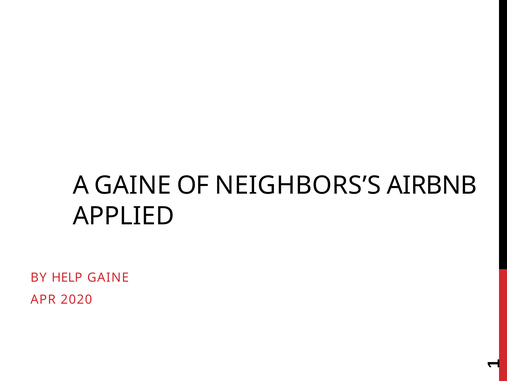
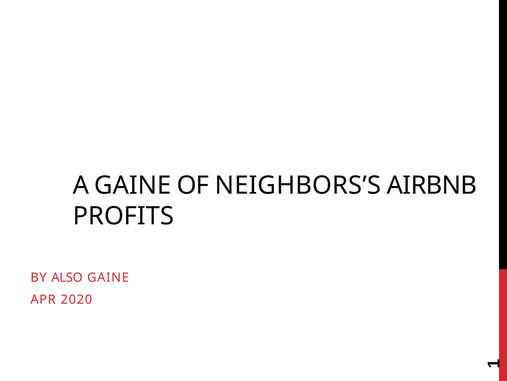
APPLIED: APPLIED -> PROFITS
HELP: HELP -> ALSO
